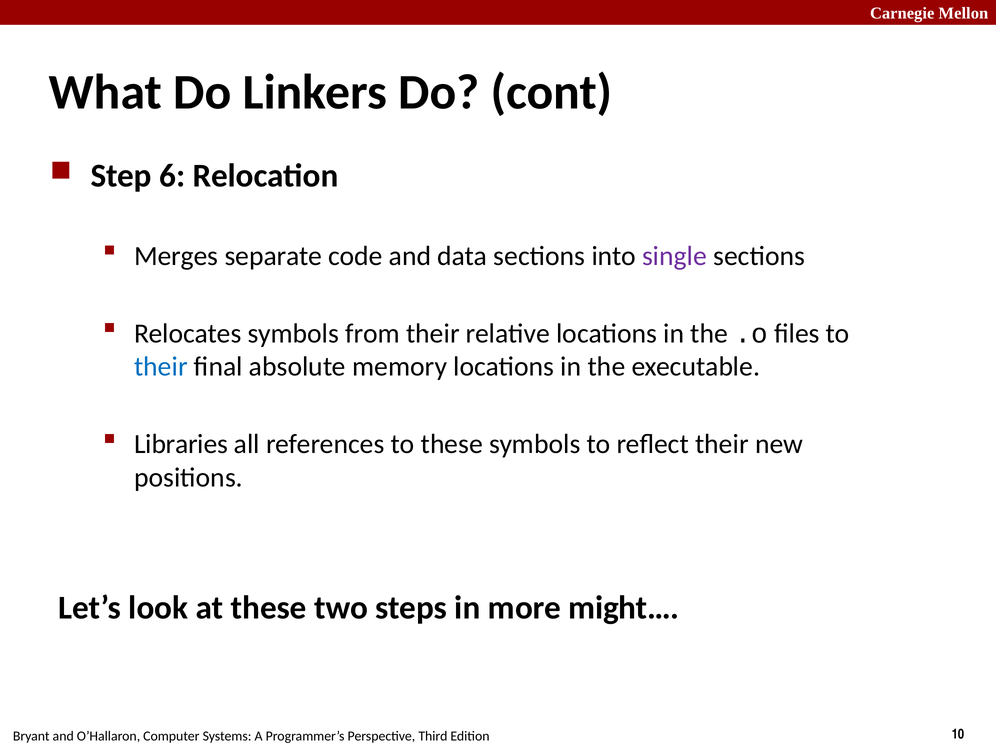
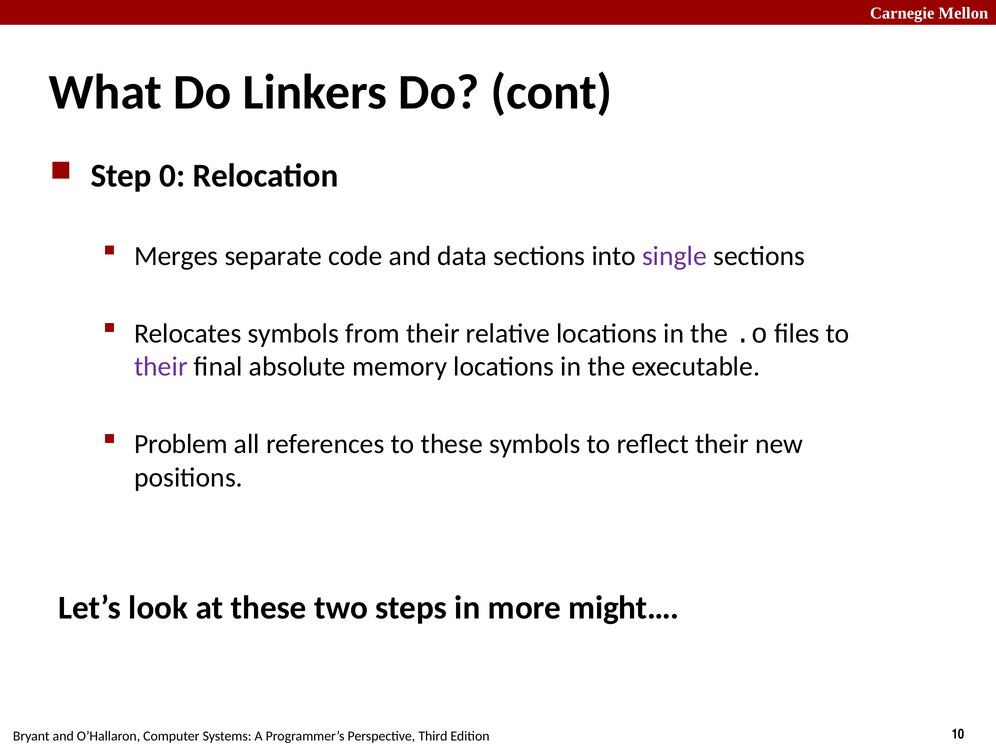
6: 6 -> 0
their at (161, 367) colour: blue -> purple
Libraries: Libraries -> Problem
